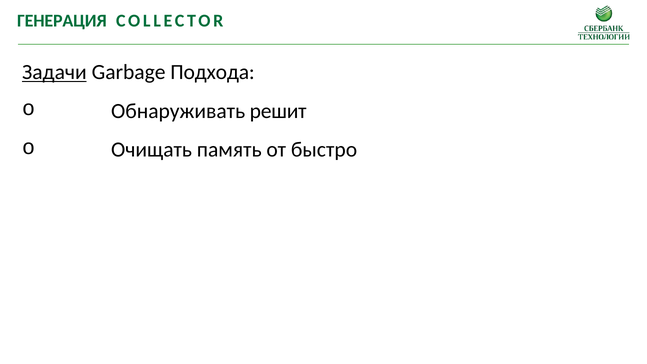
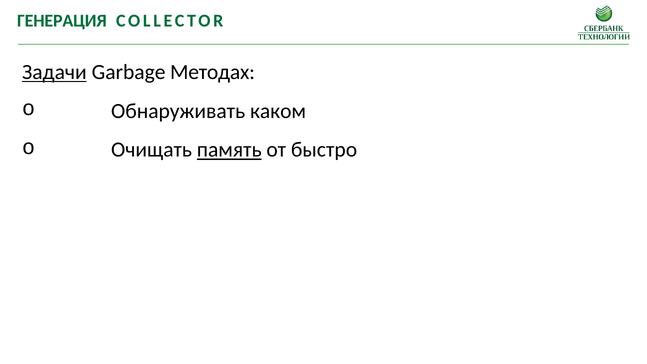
Подхода: Подхода -> Методах
решит: решит -> каком
память underline: none -> present
